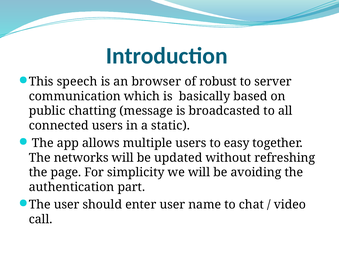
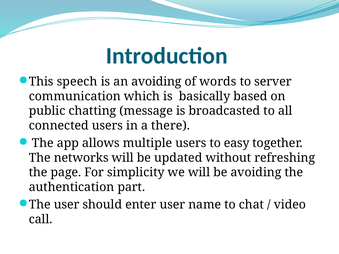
an browser: browser -> avoiding
robust: robust -> words
static: static -> there
